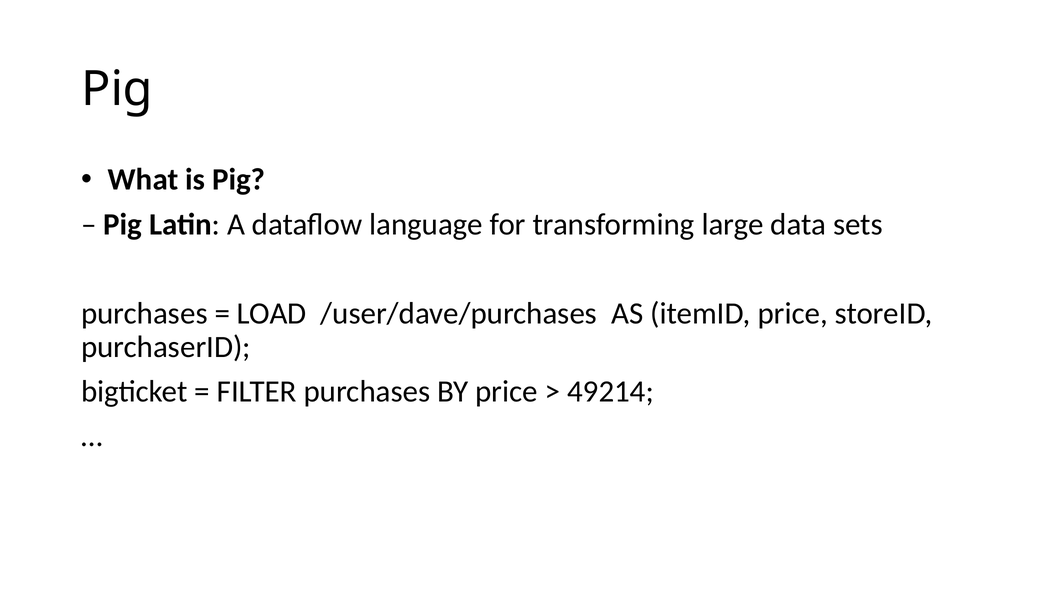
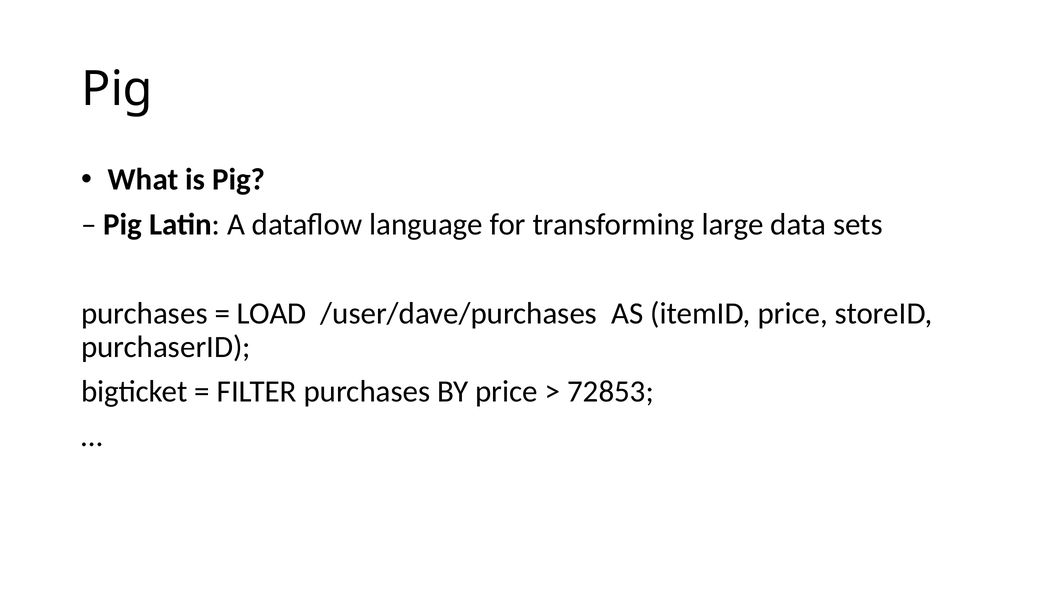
49214: 49214 -> 72853
